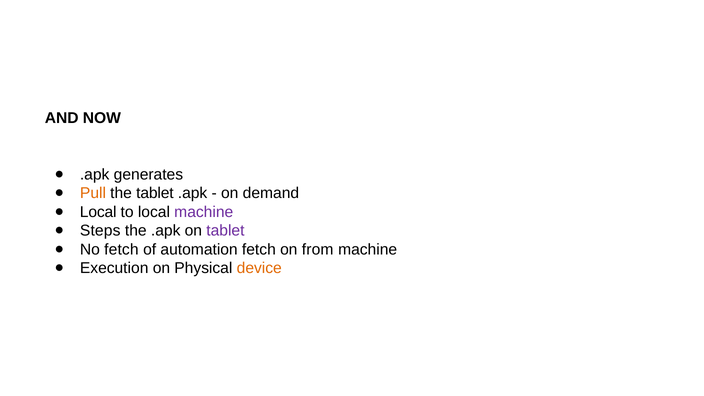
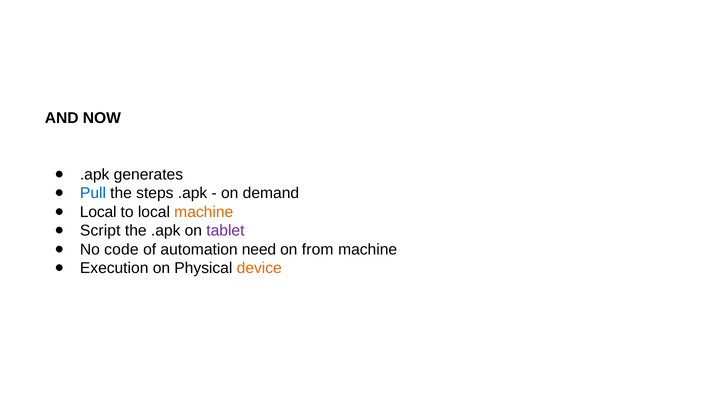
Pull colour: orange -> blue
the tablet: tablet -> steps
machine at (204, 212) colour: purple -> orange
Steps: Steps -> Script
No fetch: fetch -> code
automation fetch: fetch -> need
